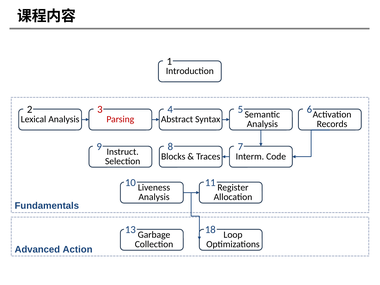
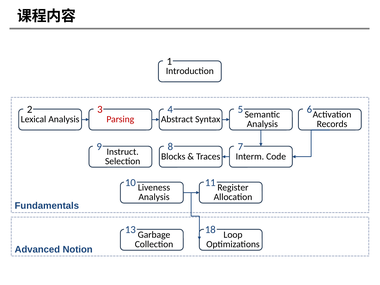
Action: Action -> Notion
